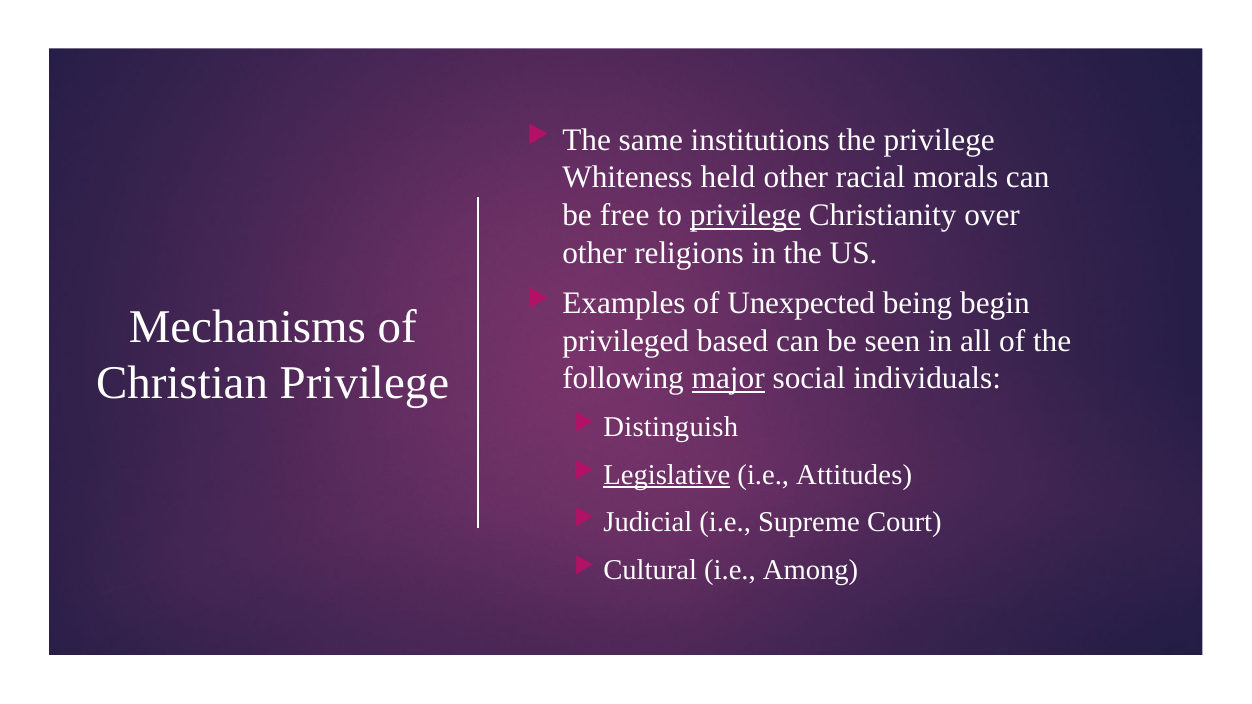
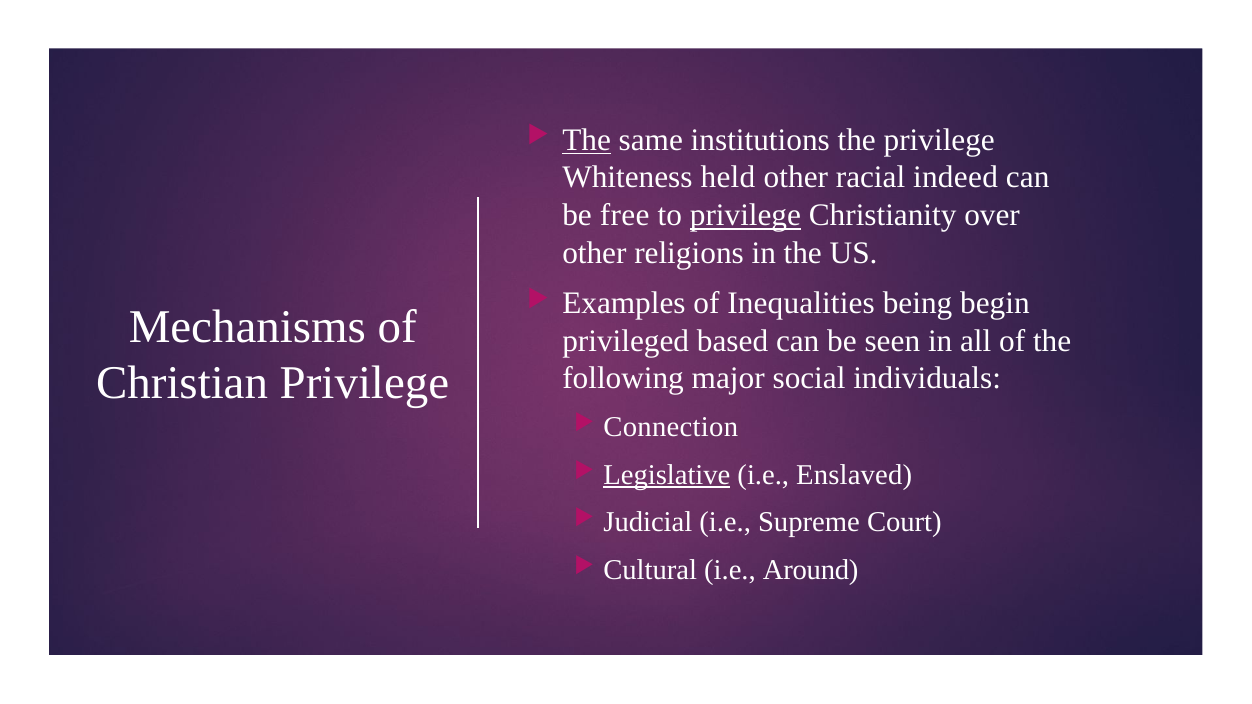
The at (587, 140) underline: none -> present
morals: morals -> indeed
Unexpected: Unexpected -> Inequalities
major underline: present -> none
Distinguish: Distinguish -> Connection
Attitudes: Attitudes -> Enslaved
Among: Among -> Around
